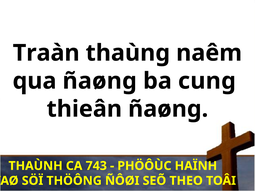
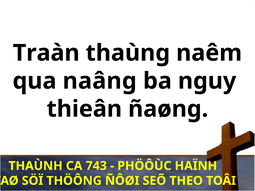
qua ñaøng: ñaøng -> naâng
cung: cung -> nguy
